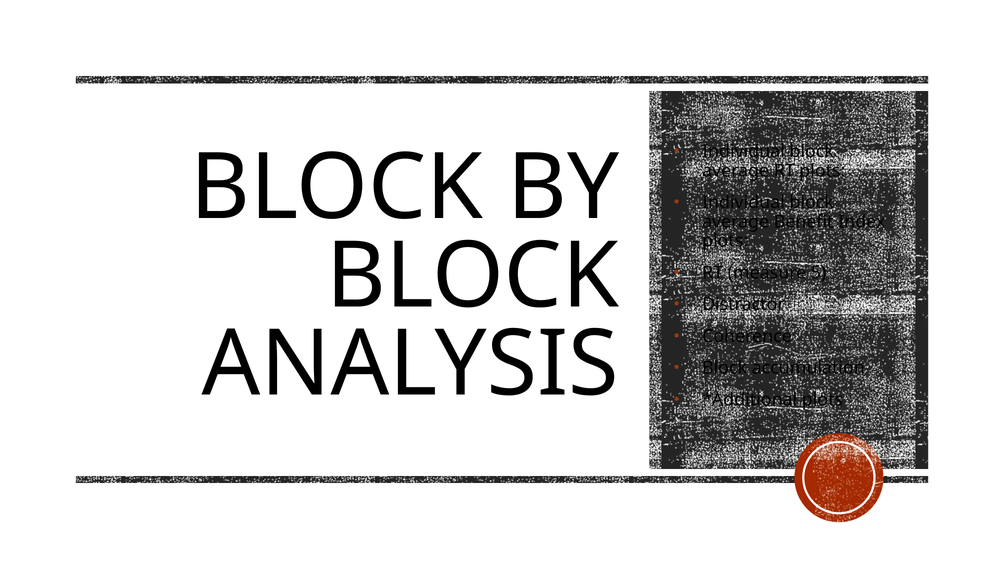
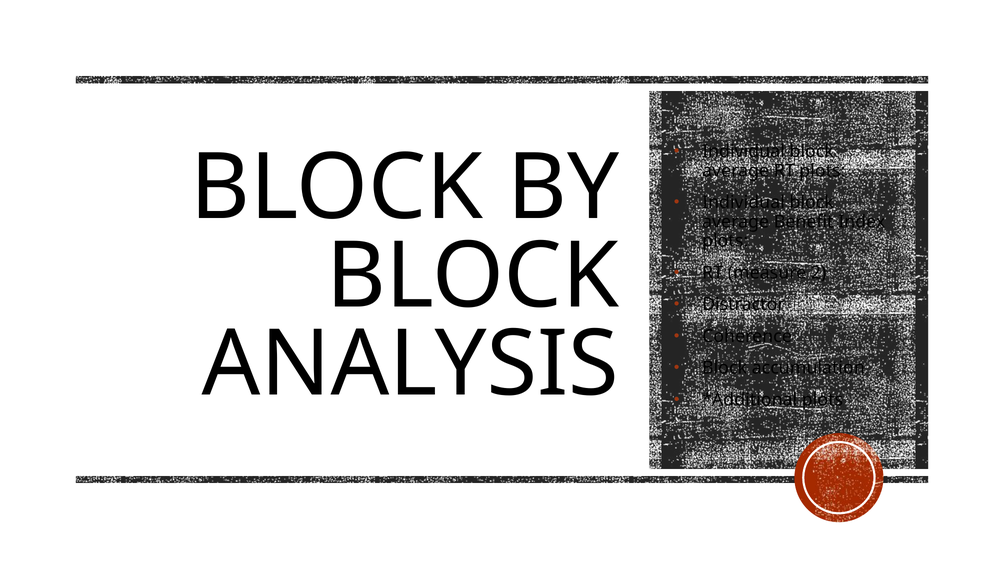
5: 5 -> 2
